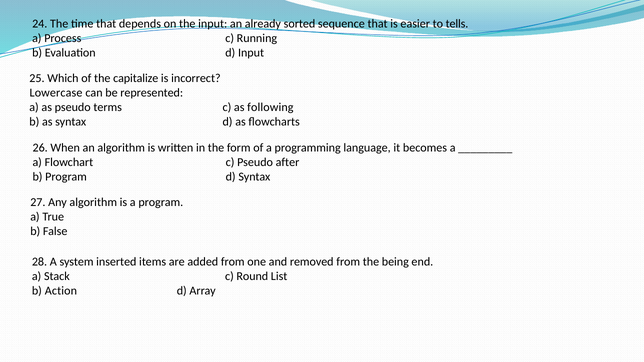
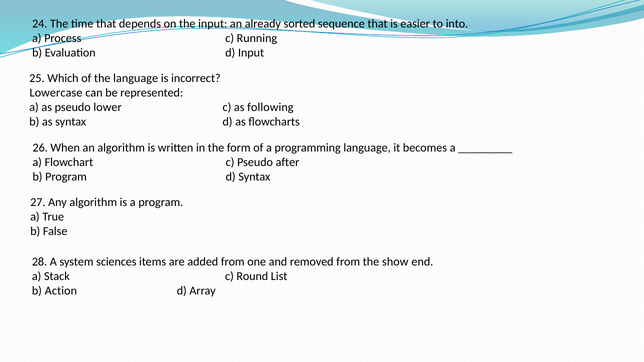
tells: tells -> into
the capitalize: capitalize -> language
terms: terms -> lower
inserted: inserted -> sciences
being: being -> show
